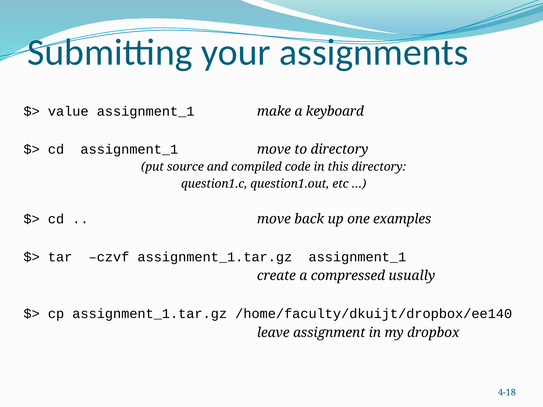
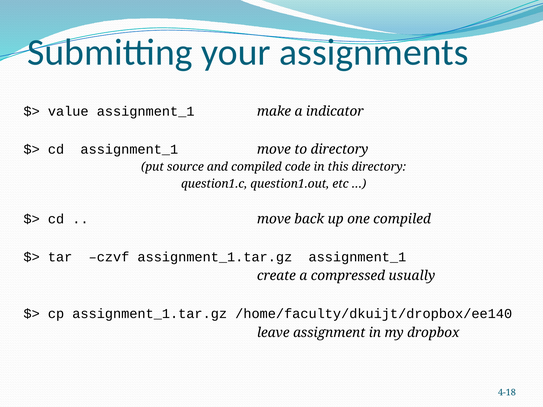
keyboard: keyboard -> indicator
one examples: examples -> compiled
